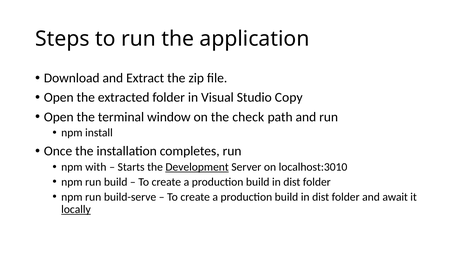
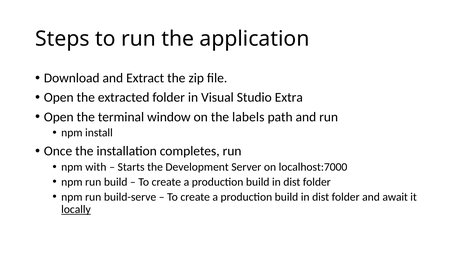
Copy: Copy -> Extra
check: check -> labels
Development underline: present -> none
localhost:3010: localhost:3010 -> localhost:7000
